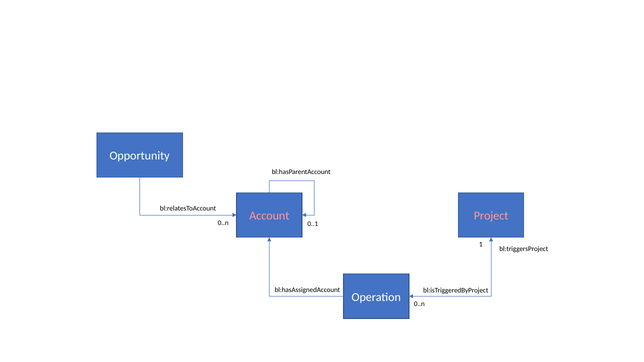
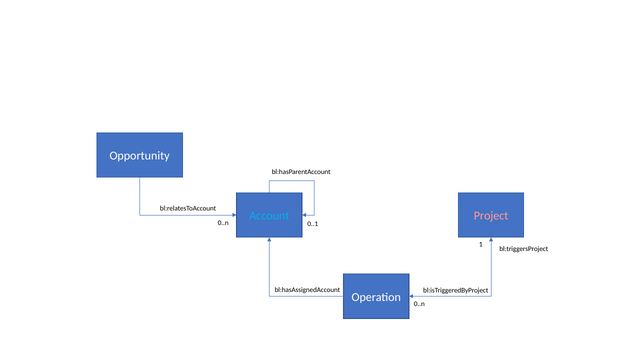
Account colour: pink -> light blue
